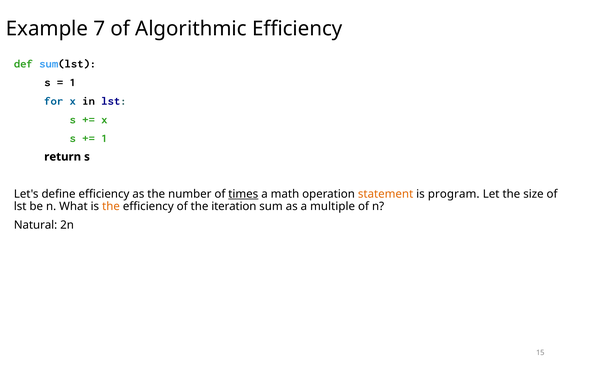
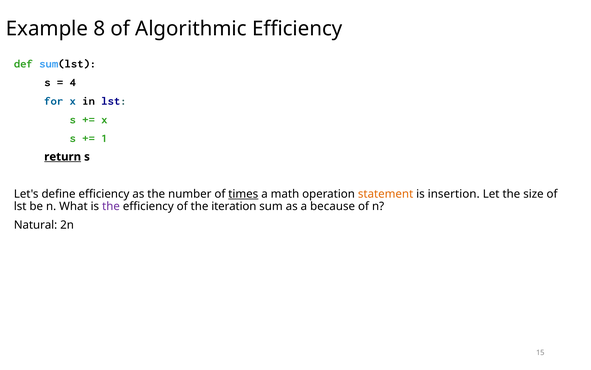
7: 7 -> 8
1 at (73, 82): 1 -> 4
return underline: none -> present
program: program -> insertion
the at (111, 206) colour: orange -> purple
multiple: multiple -> because
